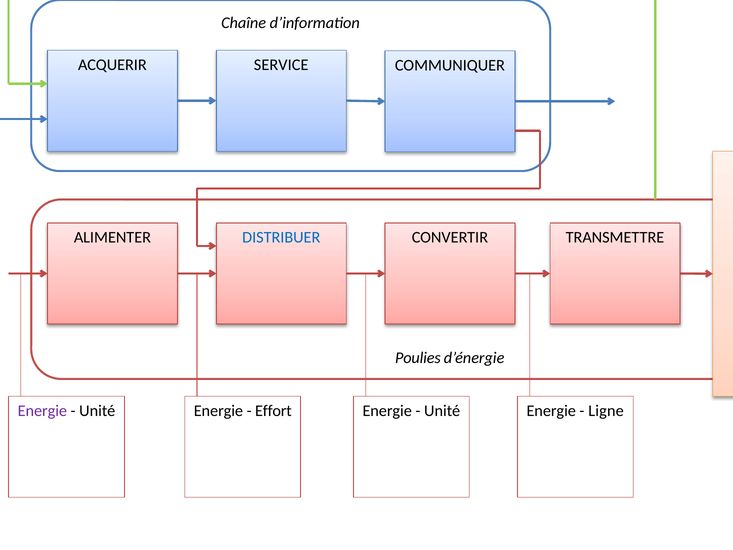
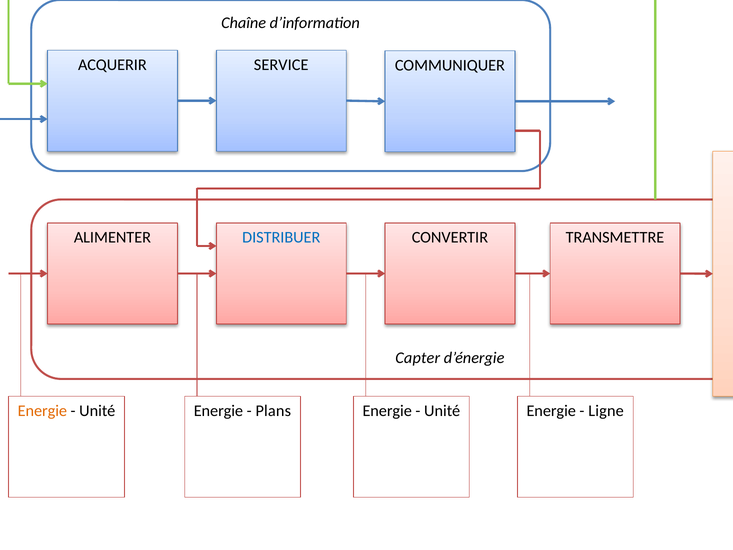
Poulies: Poulies -> Capter
Energie at (42, 411) colour: purple -> orange
Effort: Effort -> Plans
